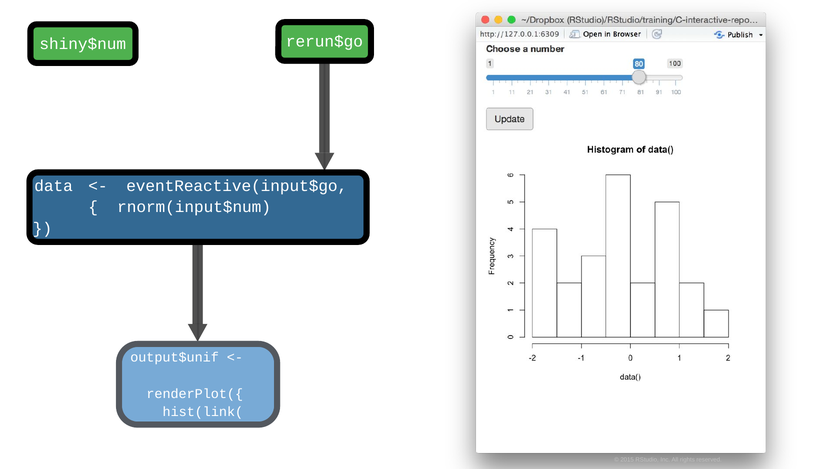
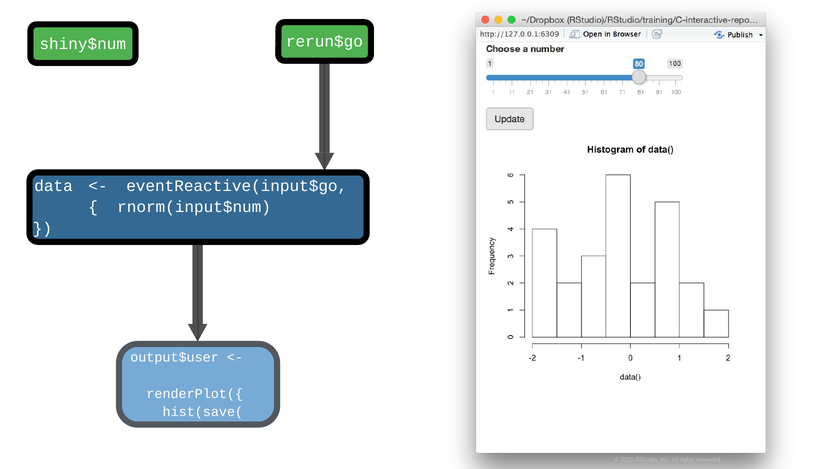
output$unif: output$unif -> output$user
hist(link(: hist(link( -> hist(save(
